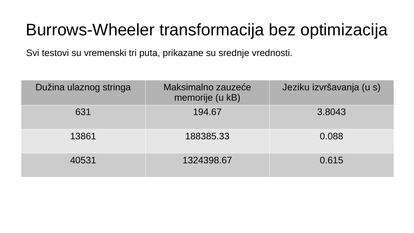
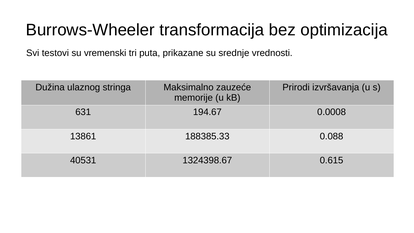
Jeziku: Jeziku -> Prirodi
3.8043: 3.8043 -> 0.0008
